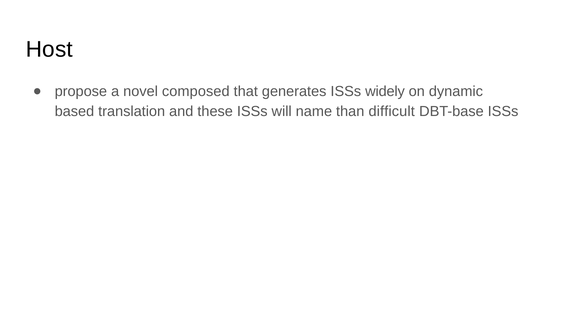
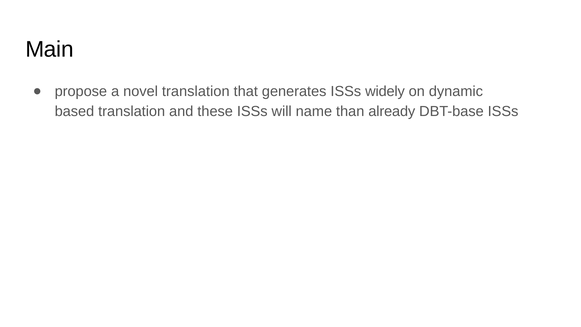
Host: Host -> Main
novel composed: composed -> translation
difficult: difficult -> already
